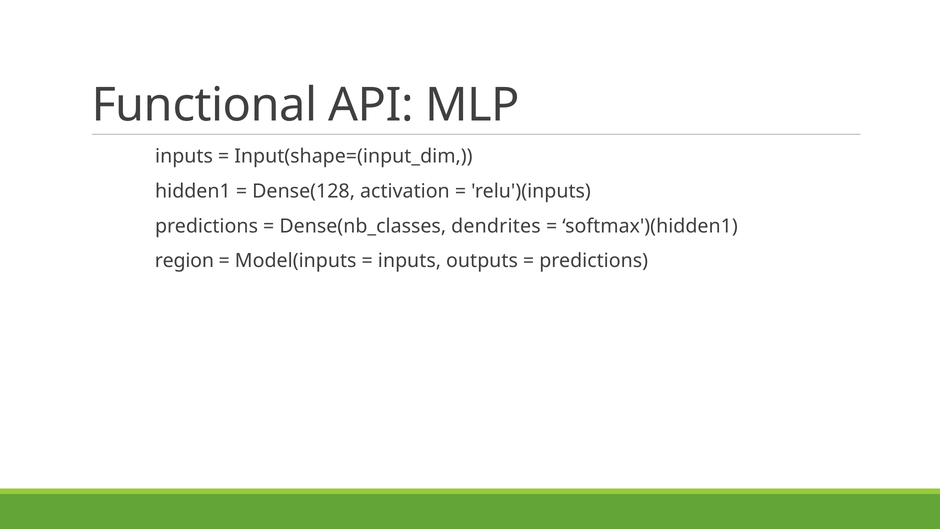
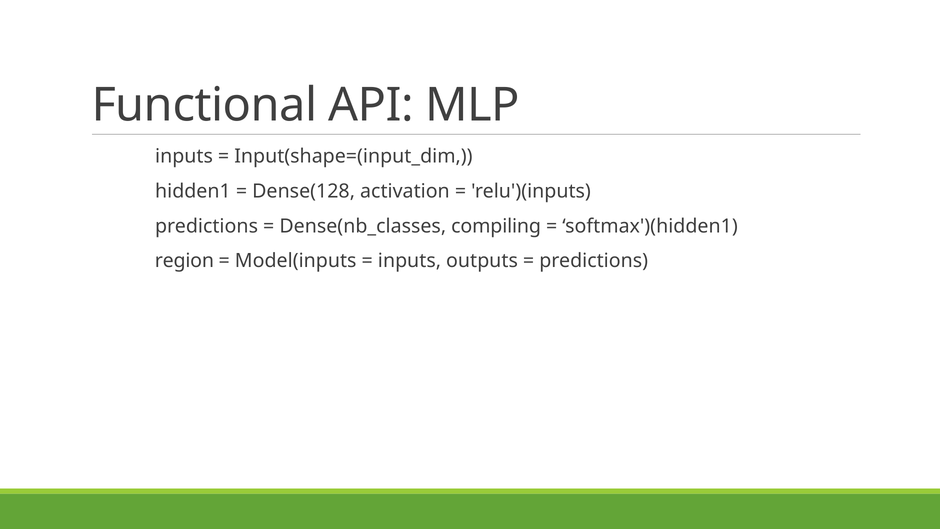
dendrites: dendrites -> compiling
